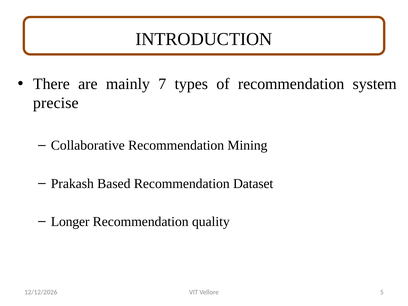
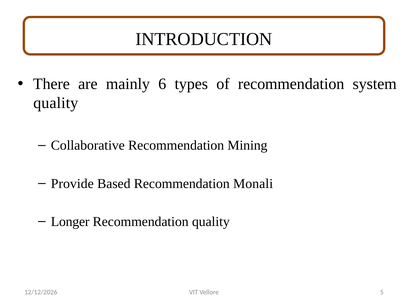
7: 7 -> 6
precise at (56, 103): precise -> quality
Prakash: Prakash -> Provide
Dataset: Dataset -> Monali
